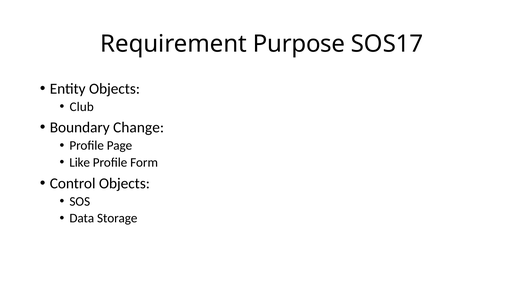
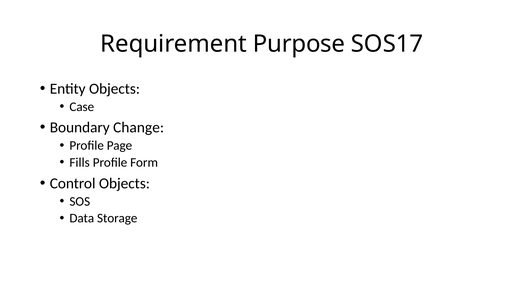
Club: Club -> Case
Like: Like -> Fills
